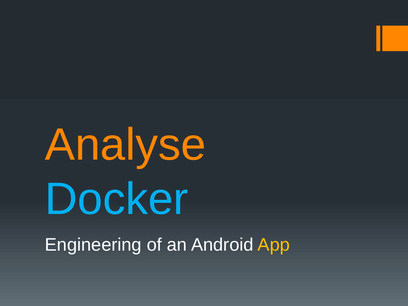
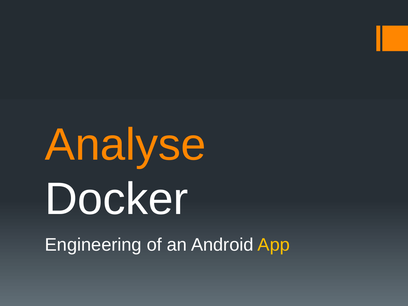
Docker colour: light blue -> white
